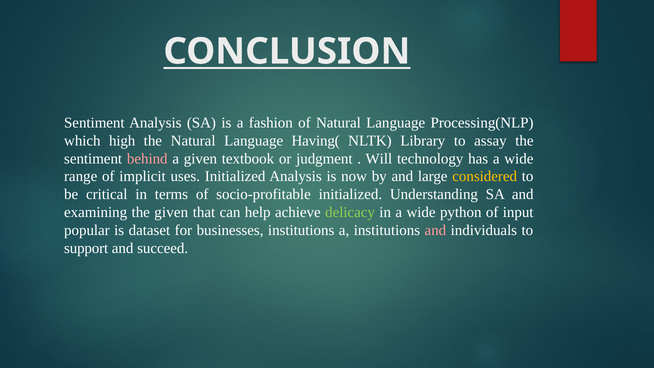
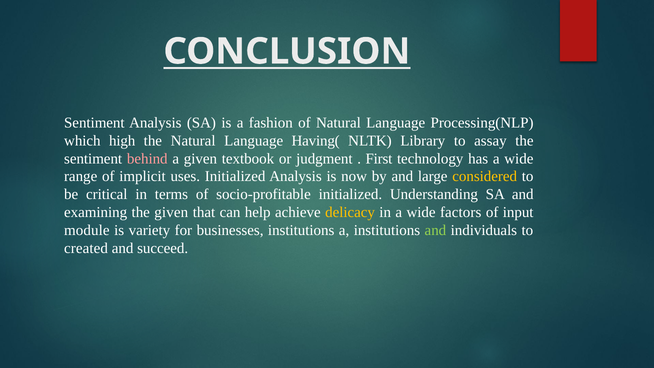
Will: Will -> First
delicacy colour: light green -> yellow
python: python -> factors
popular: popular -> module
dataset: dataset -> variety
and at (435, 230) colour: pink -> light green
support: support -> created
